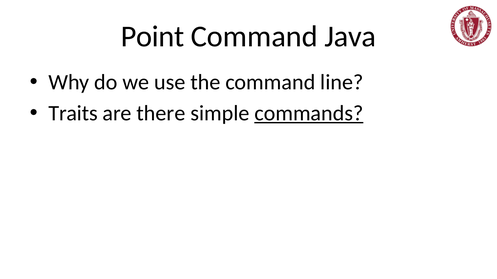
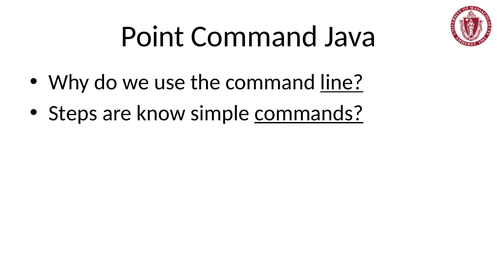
line underline: none -> present
Traits: Traits -> Steps
there: there -> know
